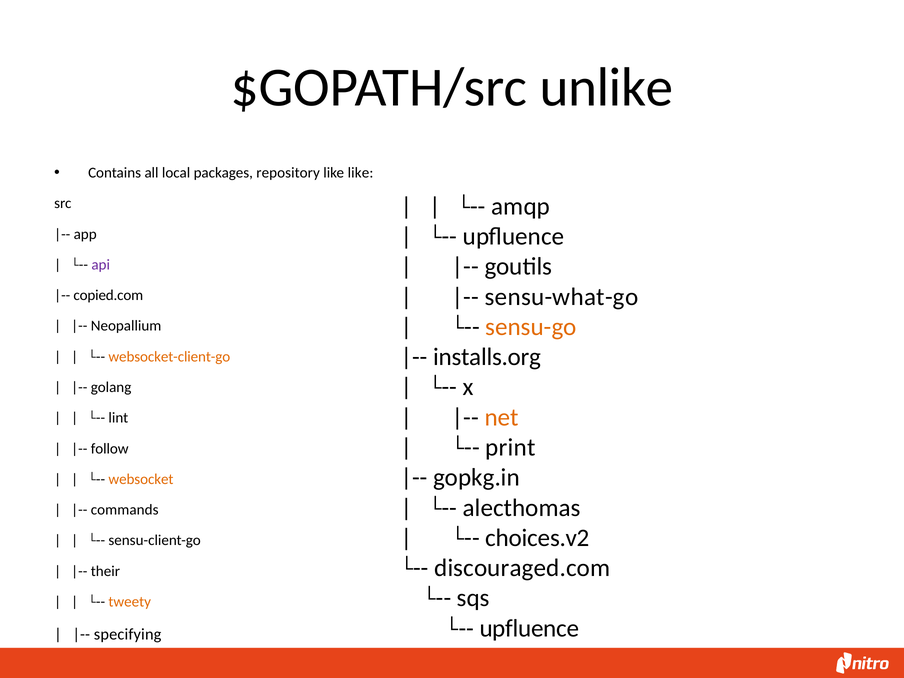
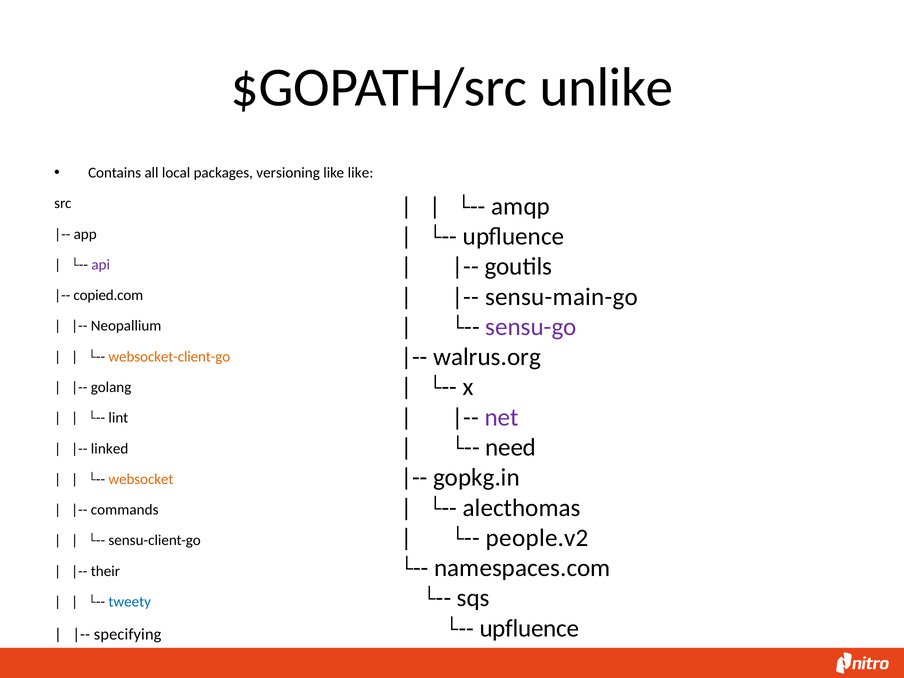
repository: repository -> versioning
sensu-what-go: sensu-what-go -> sensu-main-go
sensu-go colour: orange -> purple
installs.org: installs.org -> walrus.org
net colour: orange -> purple
print: print -> need
follow: follow -> linked
choices.v2: choices.v2 -> people.v2
discouraged.com: discouraged.com -> namespaces.com
tweety colour: orange -> blue
